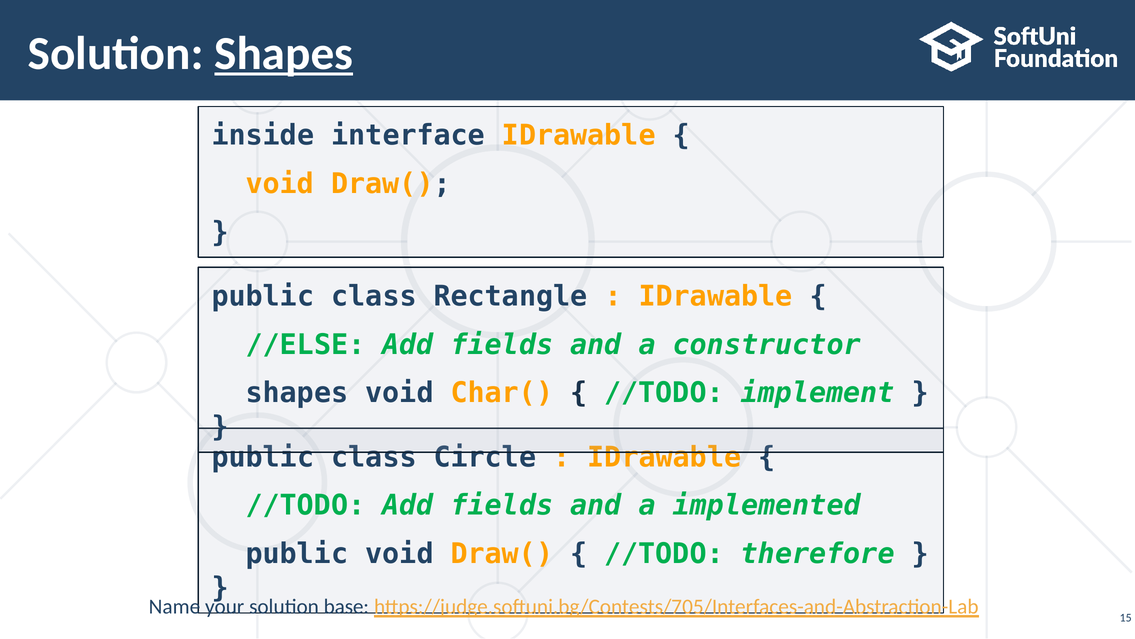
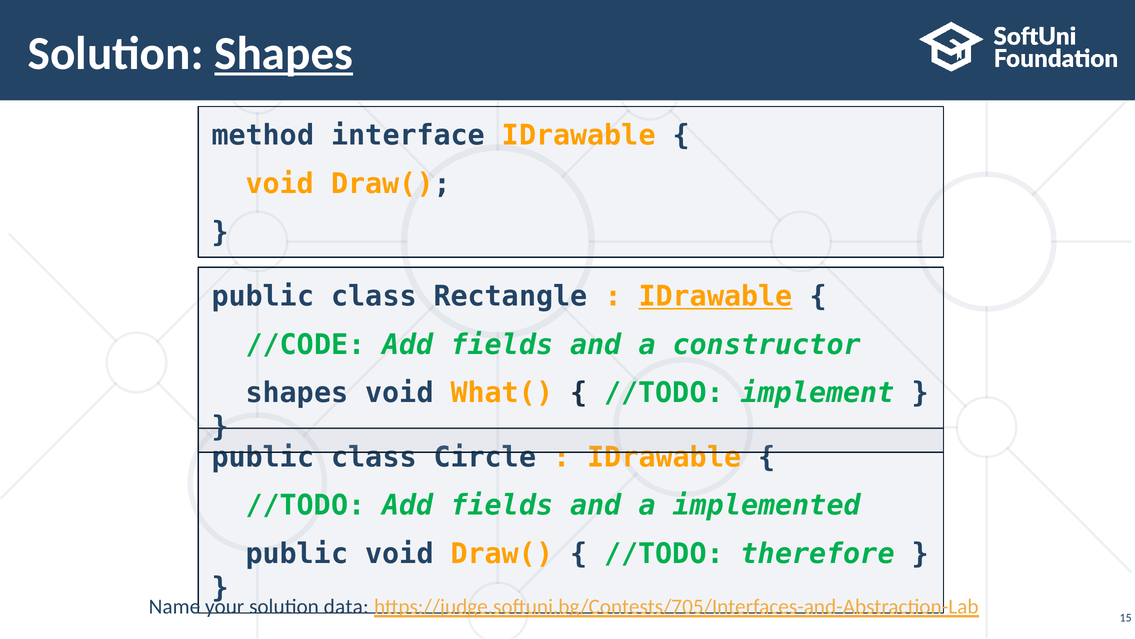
inside: inside -> method
IDrawable at (716, 296) underline: none -> present
//ELSE: //ELSE -> //CODE
Char(: Char( -> What(
base: base -> data
